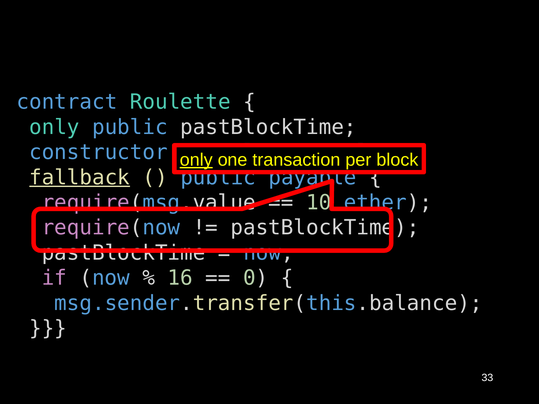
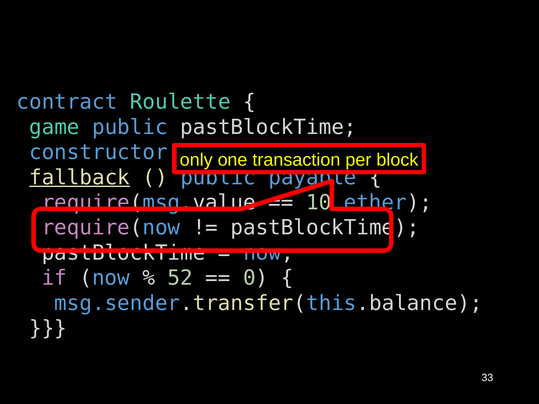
only at (54, 127): only -> game
only at (196, 160) underline: present -> none
16: 16 -> 52
